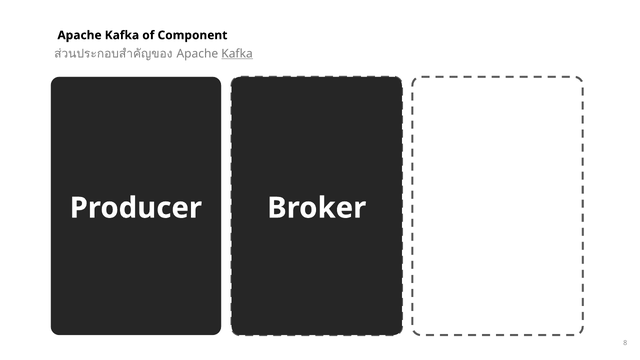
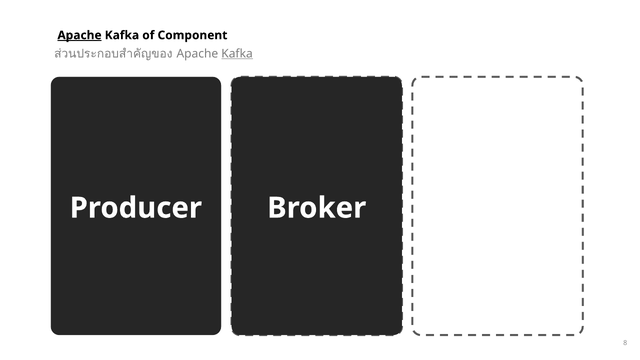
Apache at (80, 35) underline: none -> present
